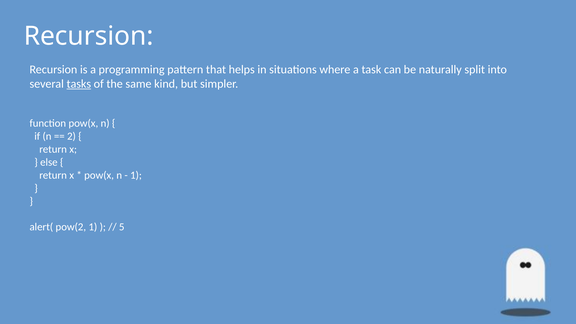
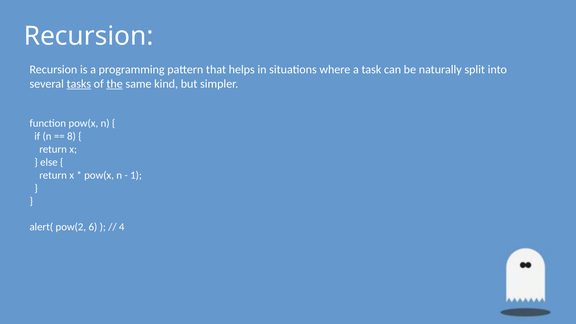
the underline: none -> present
2: 2 -> 8
pow(2 1: 1 -> 6
5: 5 -> 4
